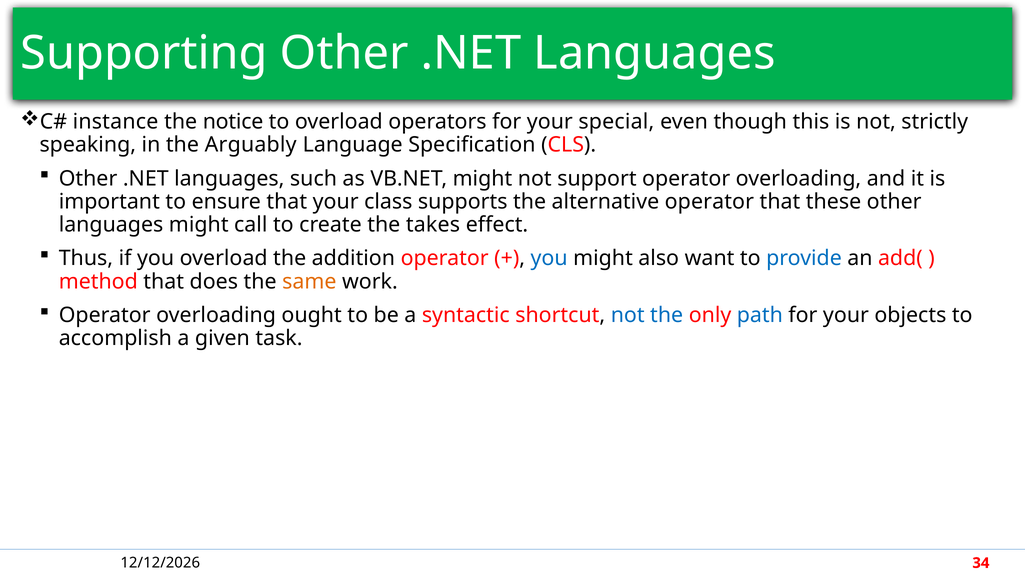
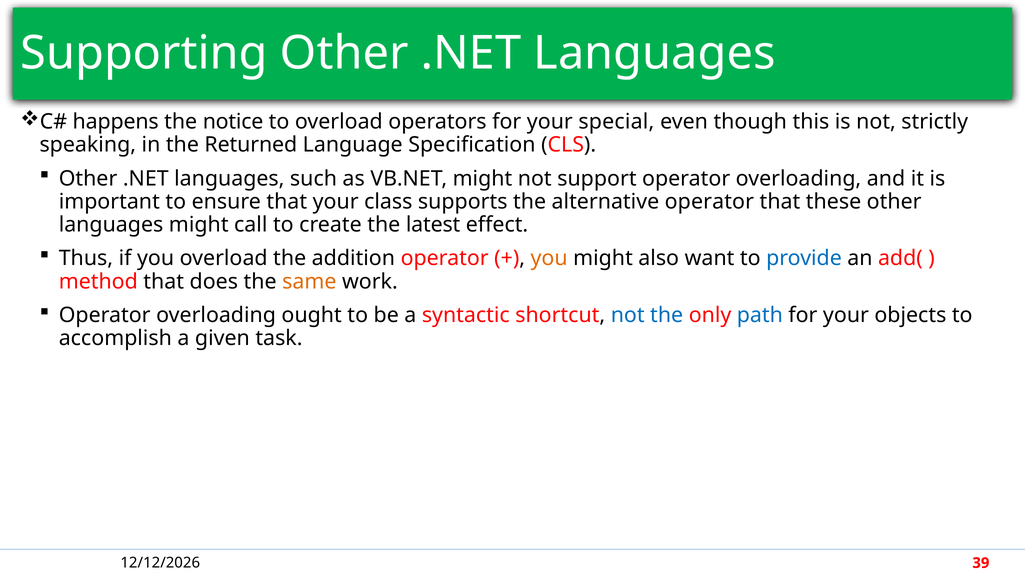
instance: instance -> happens
Arguably: Arguably -> Returned
takes: takes -> latest
you at (549, 259) colour: blue -> orange
34: 34 -> 39
